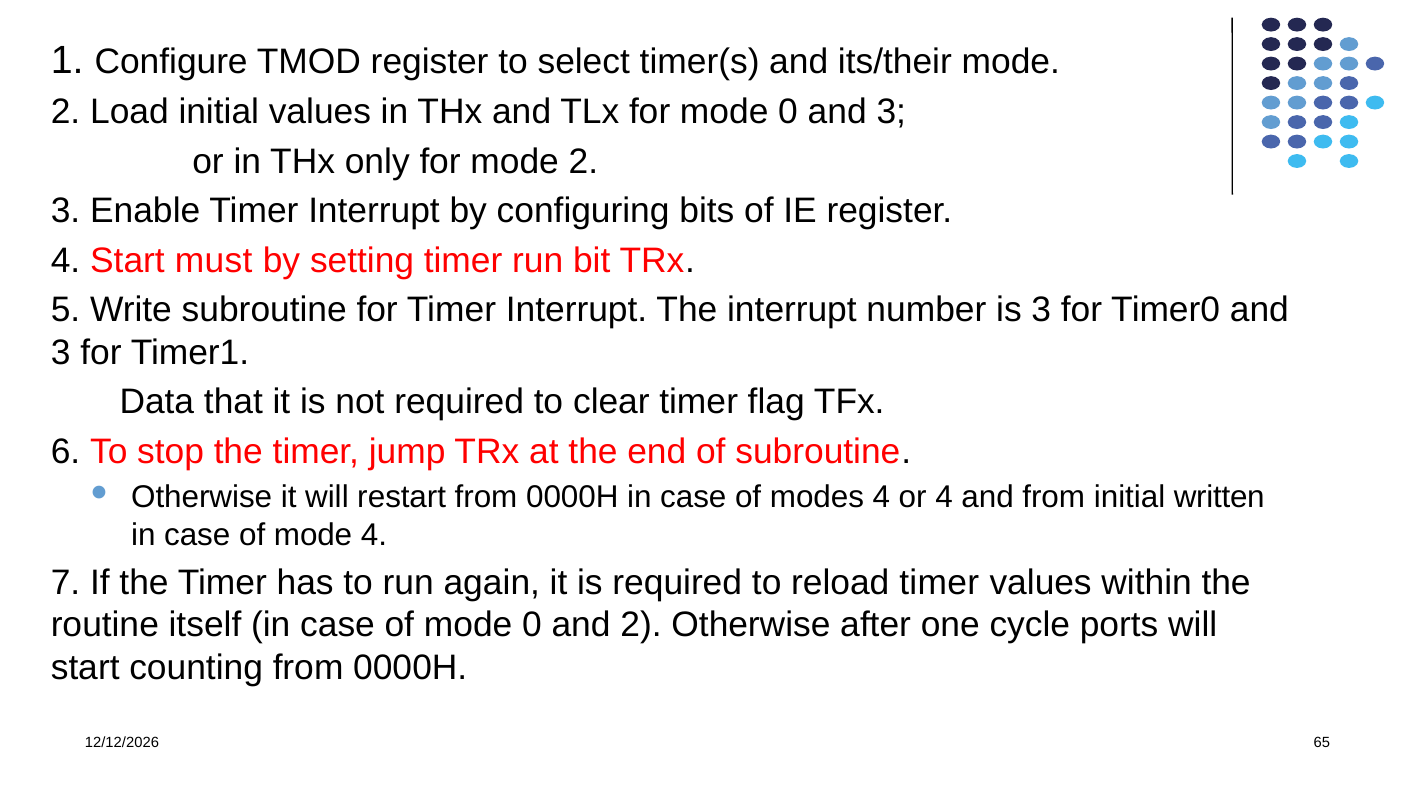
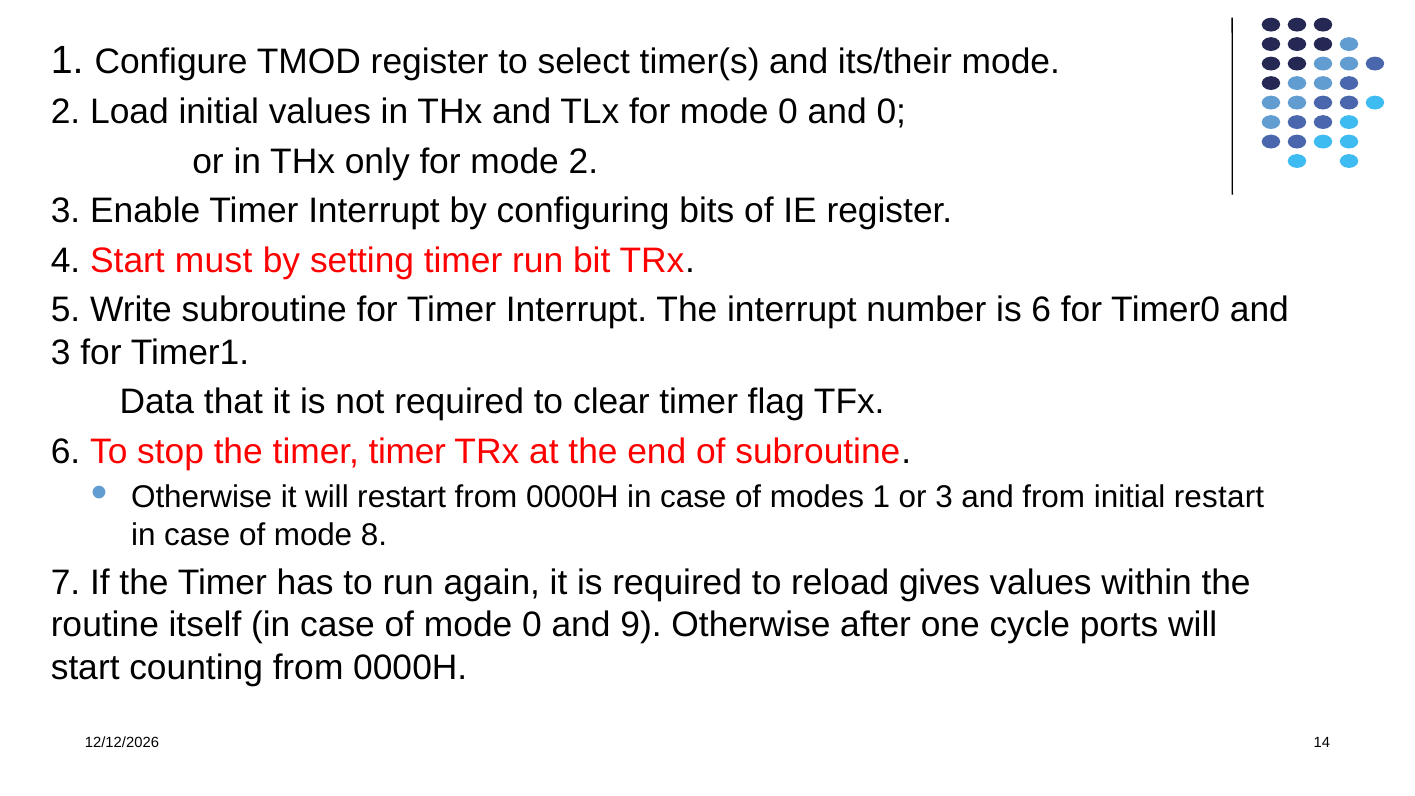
0 and 3: 3 -> 0
is 3: 3 -> 6
timer jump: jump -> timer
modes 4: 4 -> 1
or 4: 4 -> 3
initial written: written -> restart
mode 4: 4 -> 8
reload timer: timer -> gives
and 2: 2 -> 9
65: 65 -> 14
